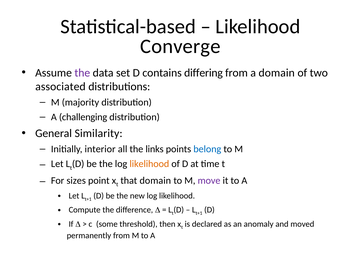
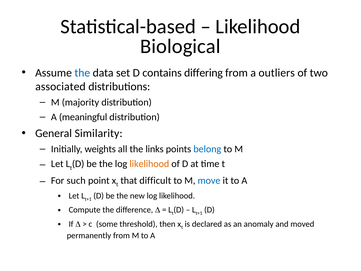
Converge: Converge -> Biological
the at (82, 73) colour: purple -> blue
a domain: domain -> outliers
challenging: challenging -> meaningful
interior: interior -> weights
sizes: sizes -> such
that domain: domain -> difficult
move colour: purple -> blue
